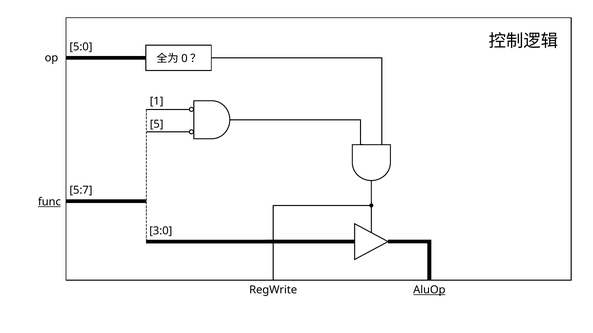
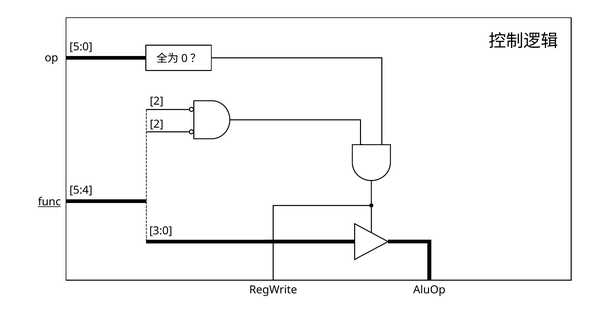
1 at (157, 101): 1 -> 2
5 at (157, 124): 5 -> 2
5:7: 5:7 -> 5:4
AluOp underline: present -> none
